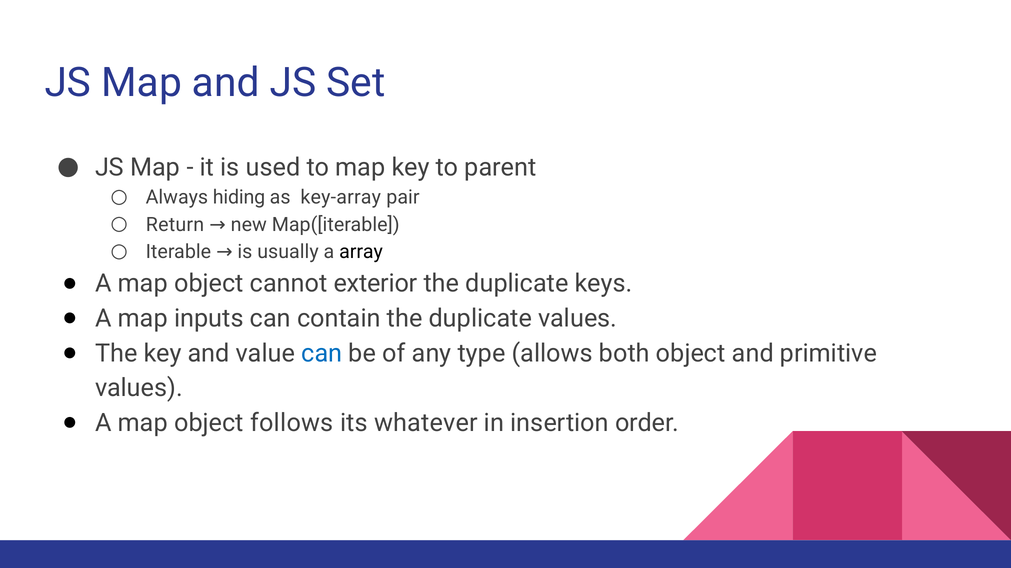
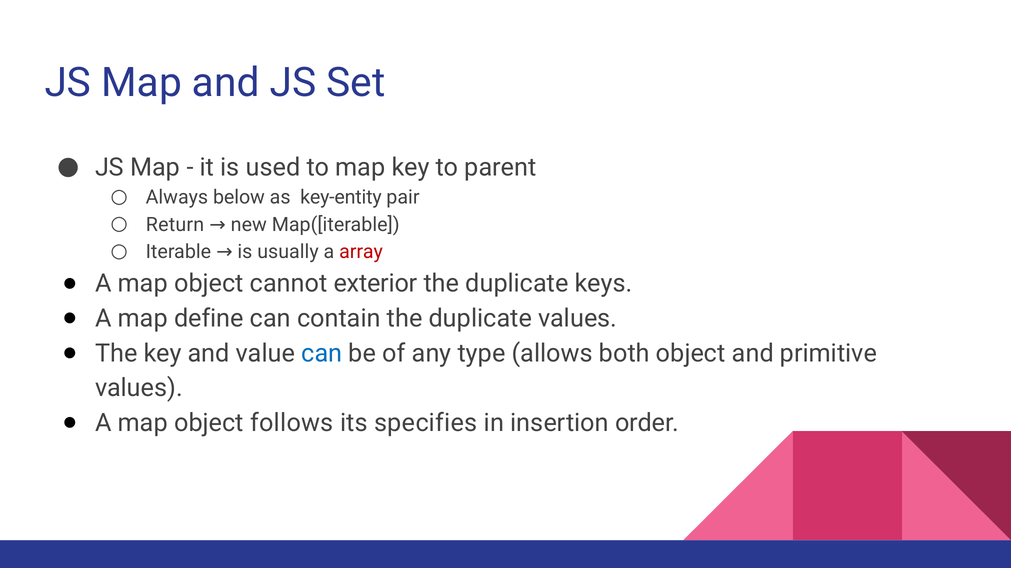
hiding: hiding -> below
key-array: key-array -> key-entity
array colour: black -> red
inputs: inputs -> define
whatever: whatever -> specifies
